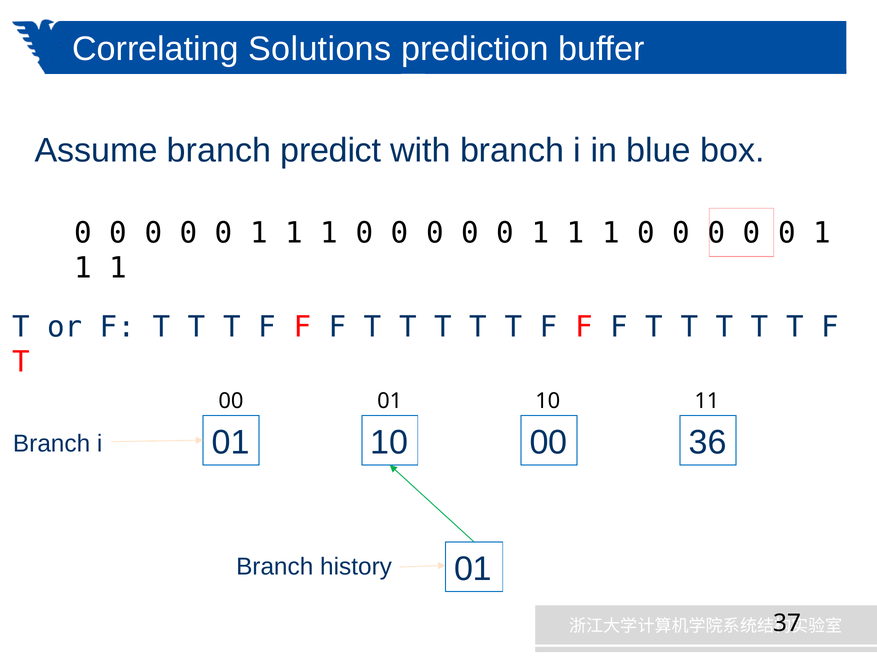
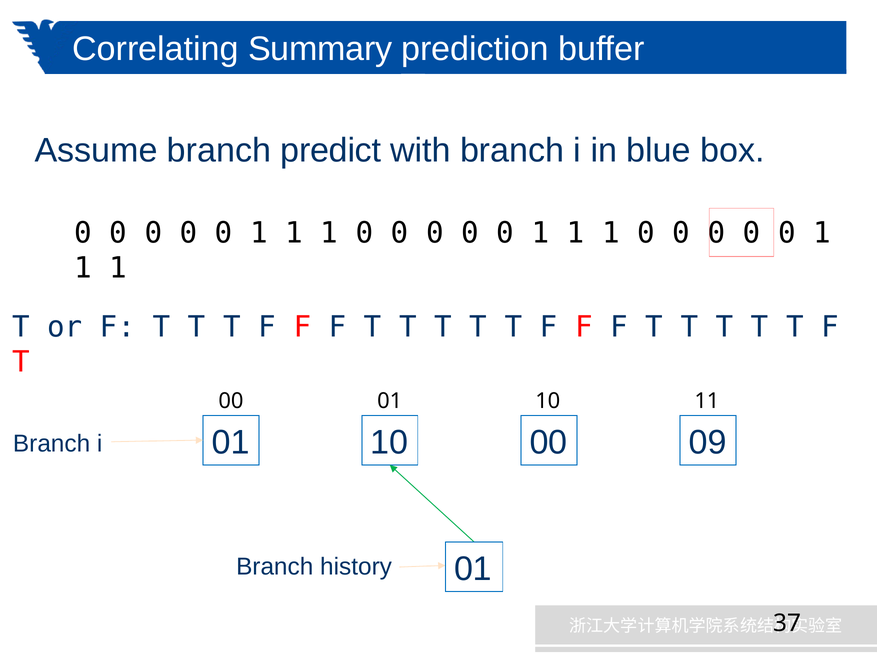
Solutions: Solutions -> Summary
36: 36 -> 09
